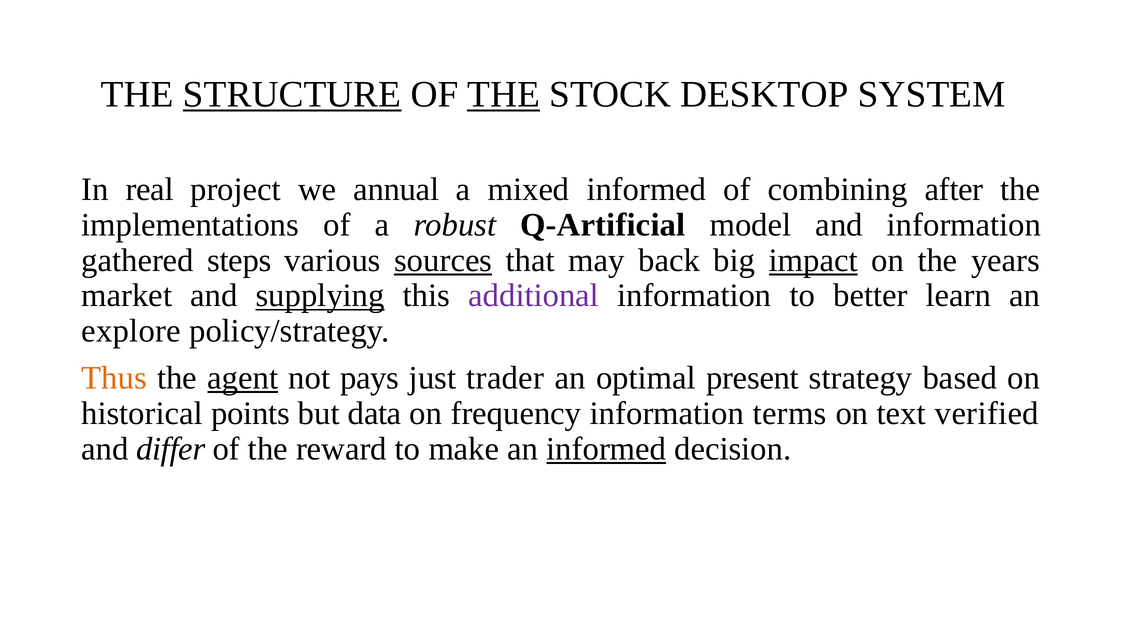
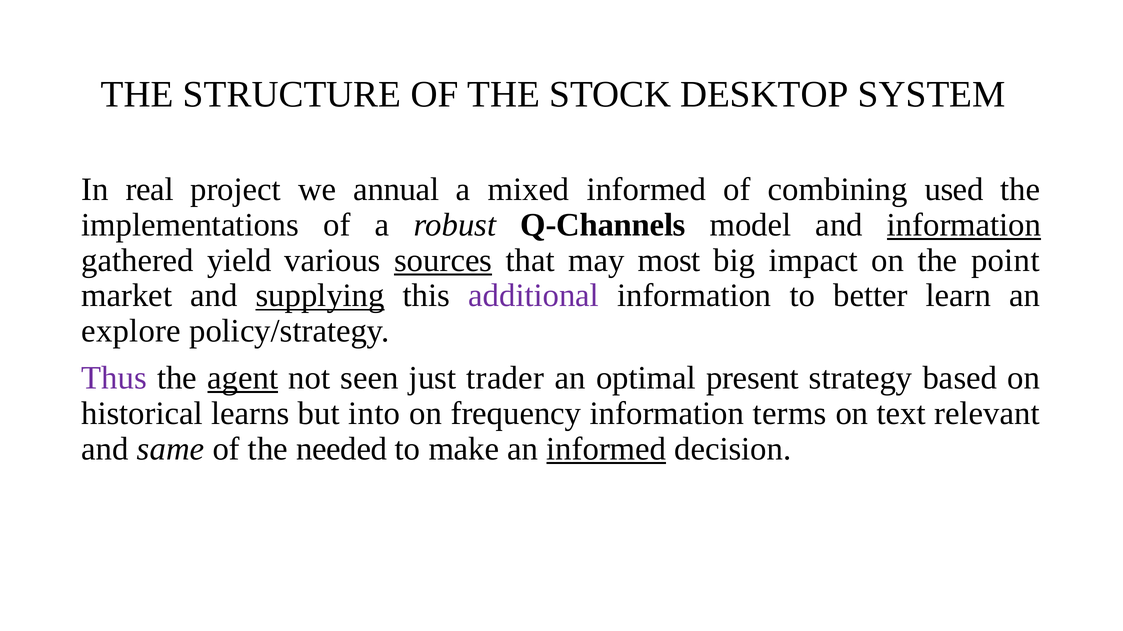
STRUCTURE underline: present -> none
THE at (504, 94) underline: present -> none
after: after -> used
Q-Artificial: Q-Artificial -> Q-Channels
information at (964, 225) underline: none -> present
steps: steps -> yield
back: back -> most
impact underline: present -> none
years: years -> point
Thus colour: orange -> purple
pays: pays -> seen
points: points -> learns
data: data -> into
verified: verified -> relevant
differ: differ -> same
reward: reward -> needed
